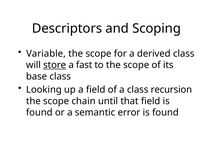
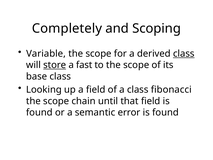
Descriptors: Descriptors -> Completely
class at (184, 54) underline: none -> present
recursion: recursion -> fibonacci
